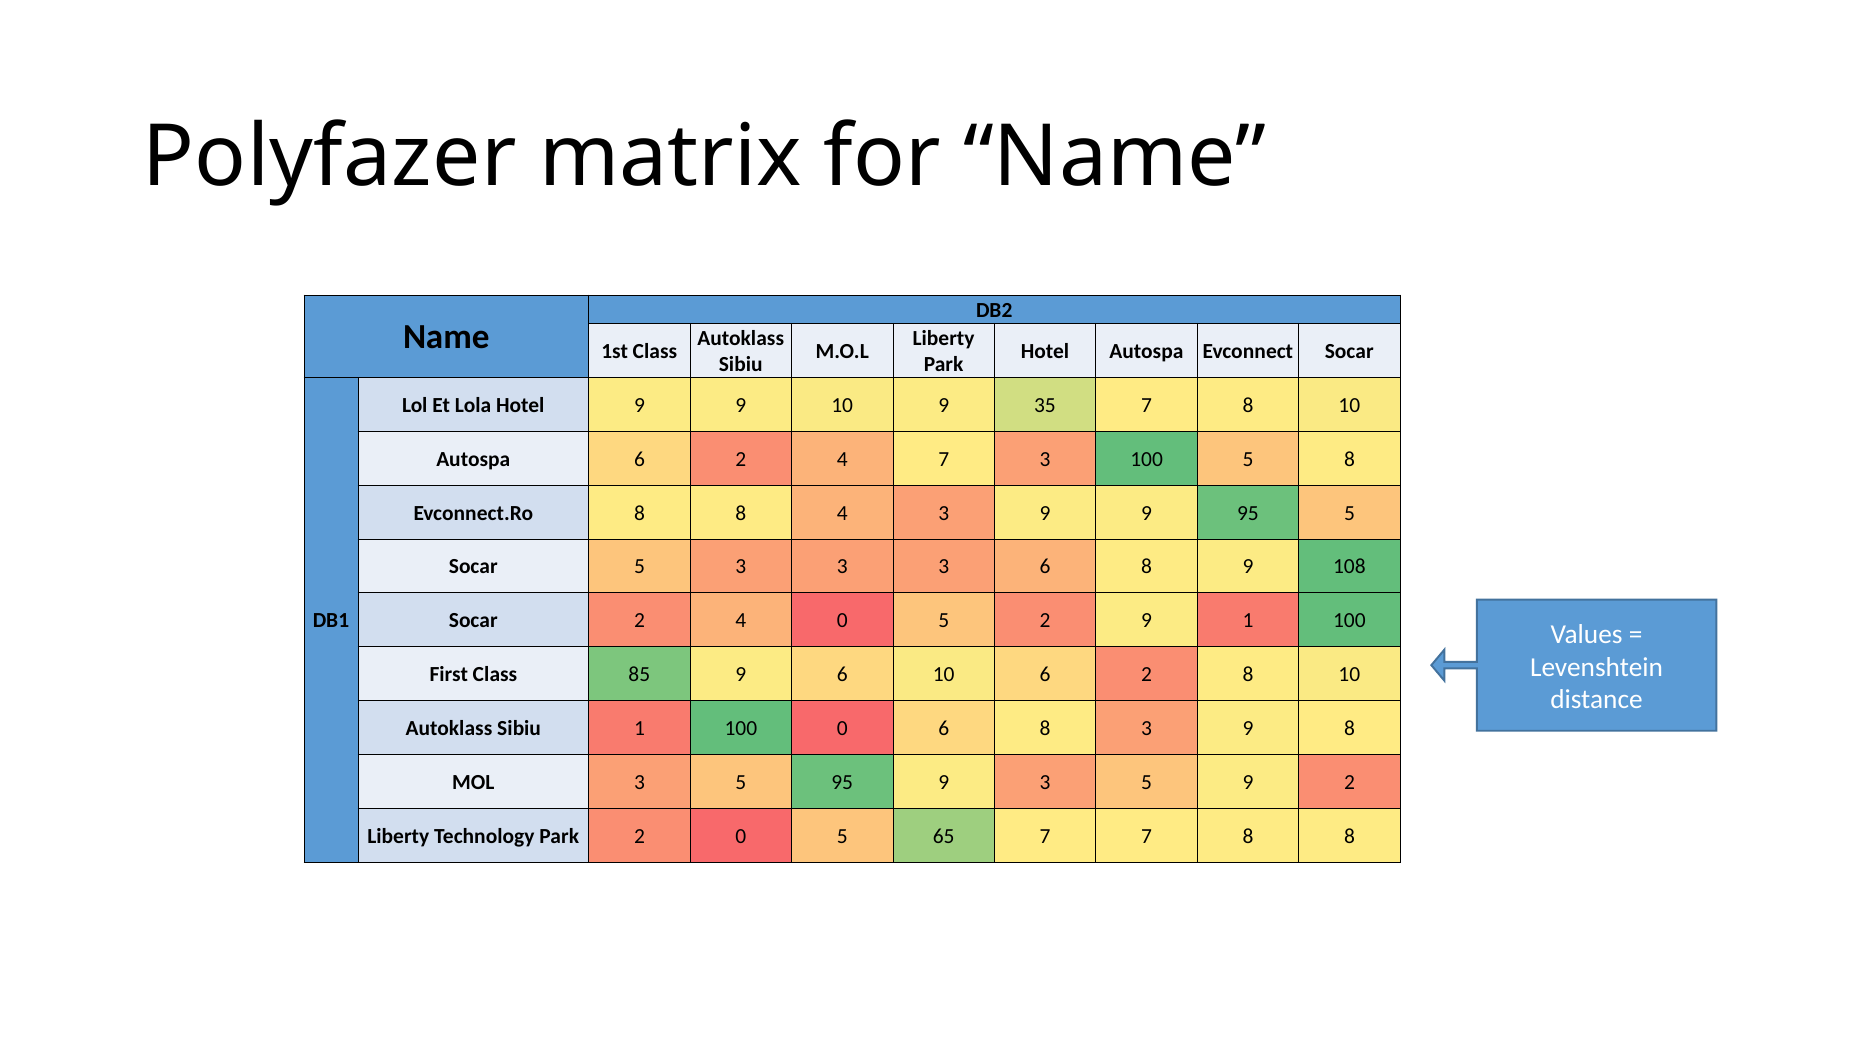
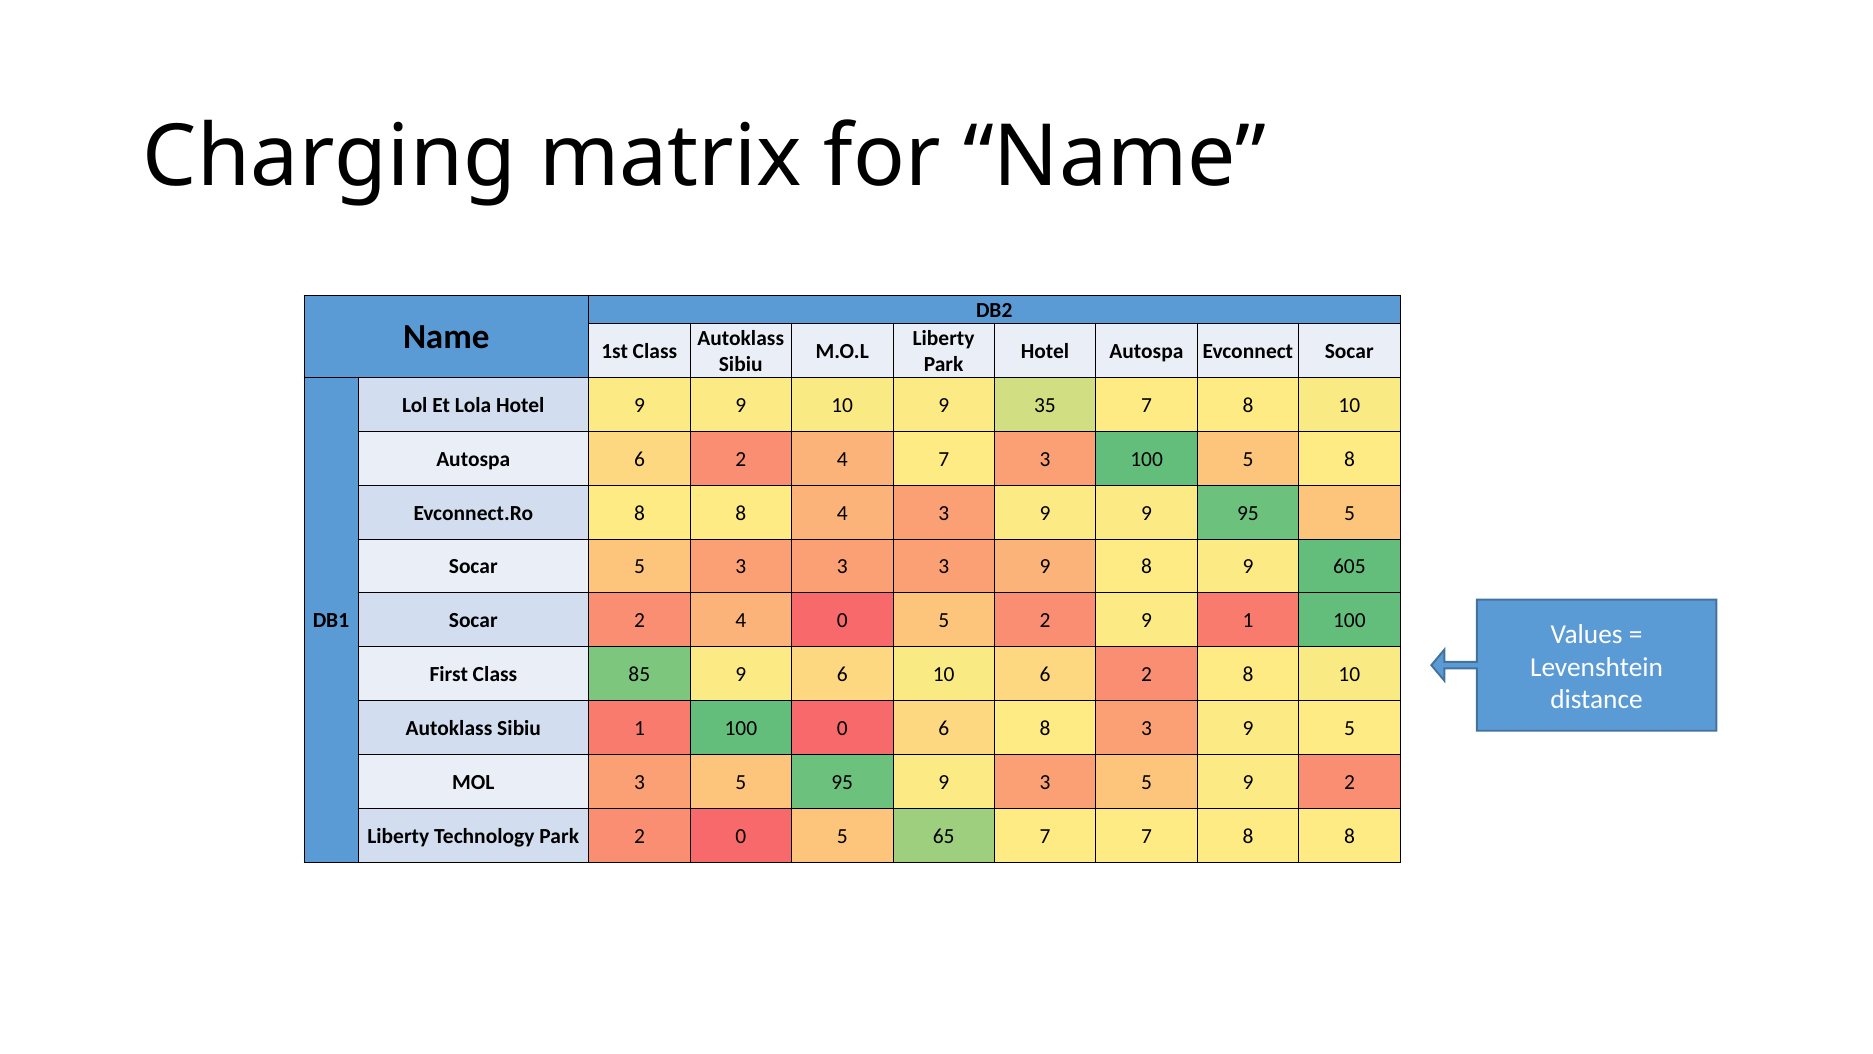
Polyfazer: Polyfazer -> Charging
3 3 6: 6 -> 9
108: 108 -> 605
9 8: 8 -> 5
